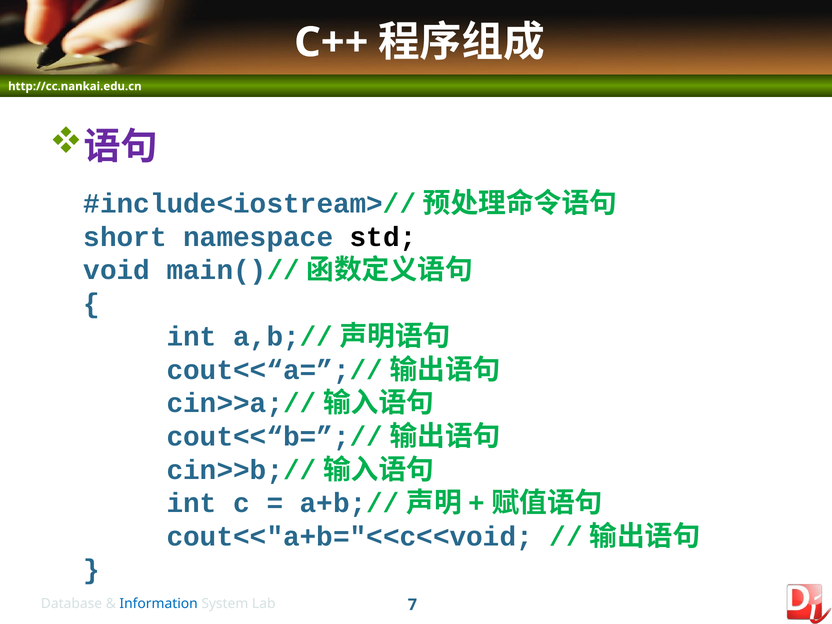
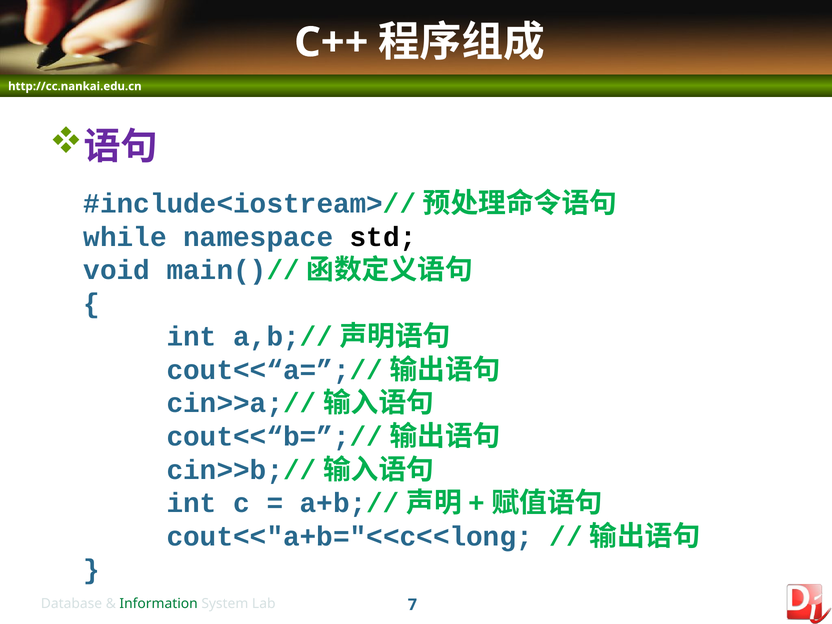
short: short -> while
cout<<"a+b="<<c<<void: cout<<"a+b="<<c<<void -> cout<<"a+b="<<c<<long
Information colour: blue -> green
